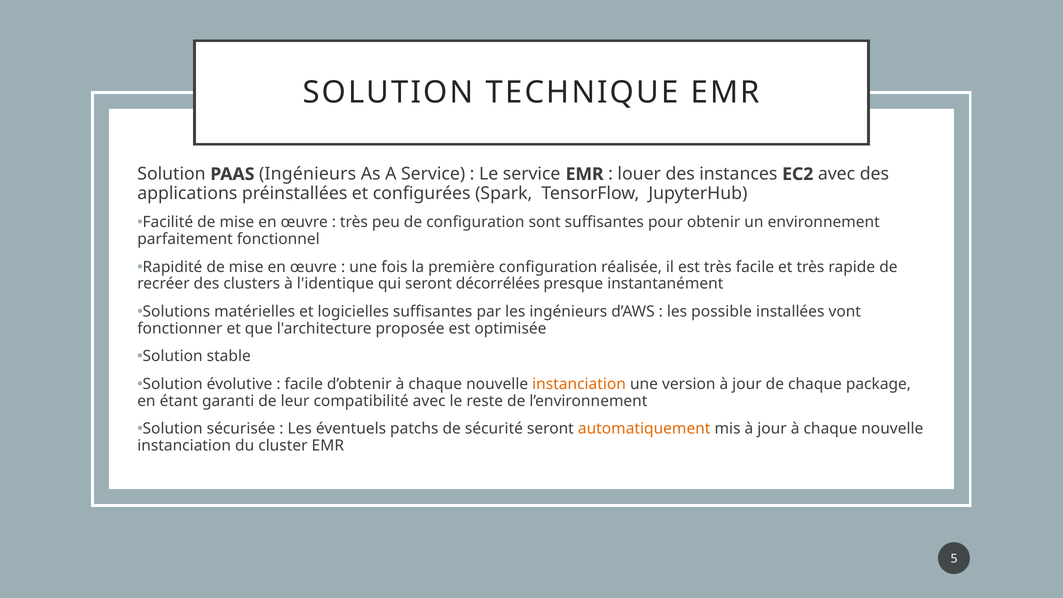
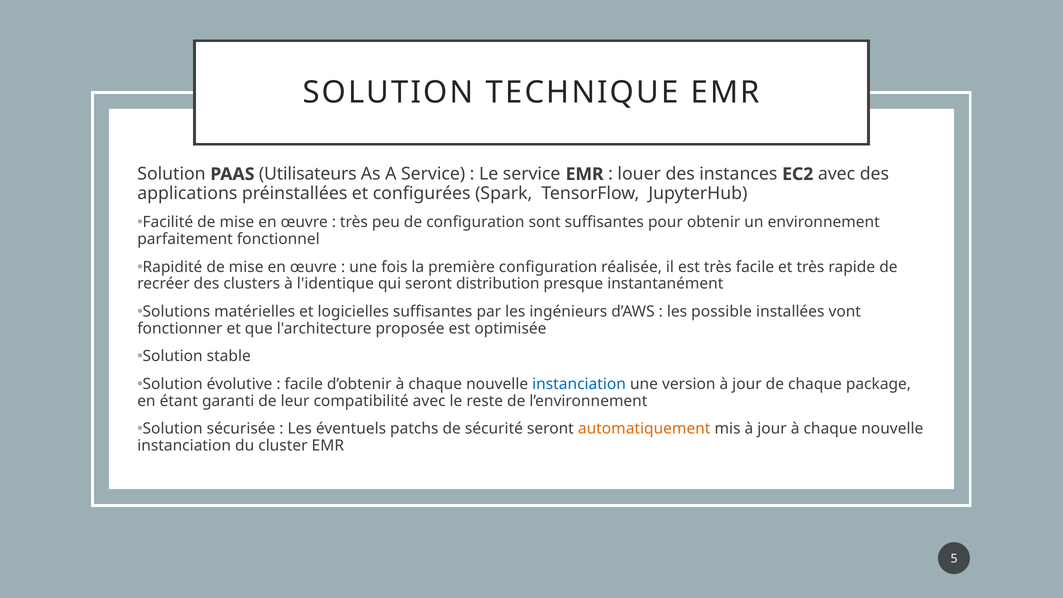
PAAS Ingénieurs: Ingénieurs -> Utilisateurs
décorrélées: décorrélées -> distribution
instanciation at (579, 384) colour: orange -> blue
